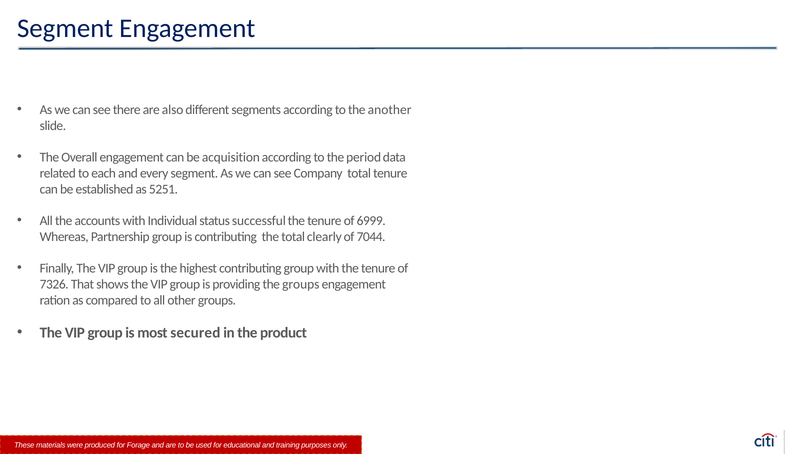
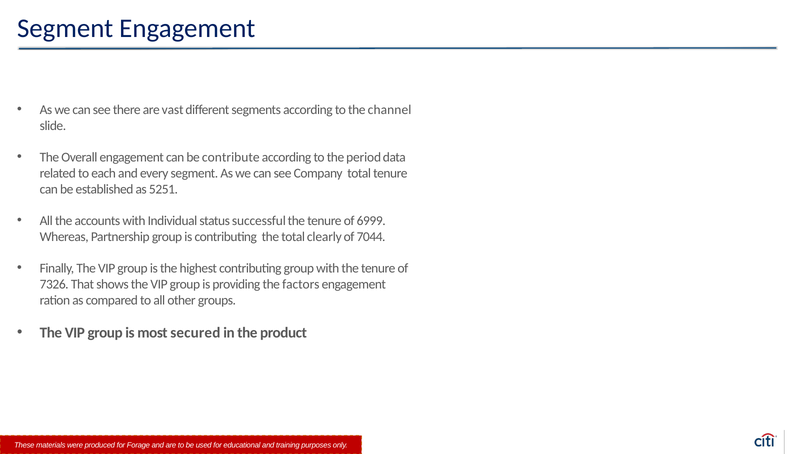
also: also -> vast
another: another -> channel
acquisition: acquisition -> contribute
the groups: groups -> factors
